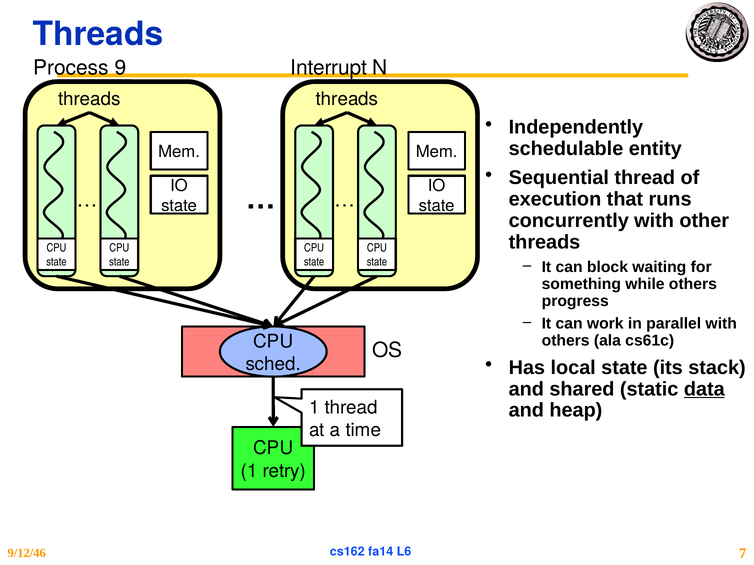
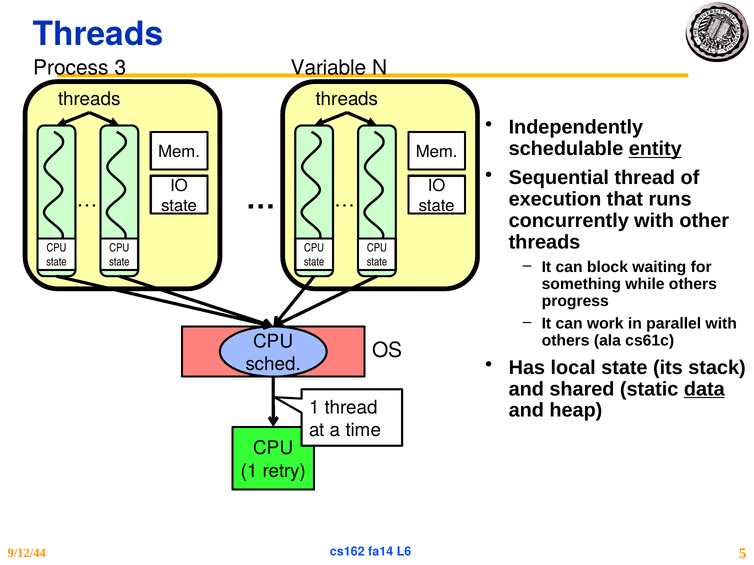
9: 9 -> 3
Interrupt: Interrupt -> Variable
entity underline: none -> present
7: 7 -> 5
9/12/46: 9/12/46 -> 9/12/44
